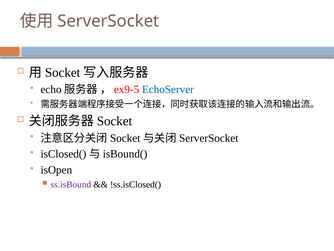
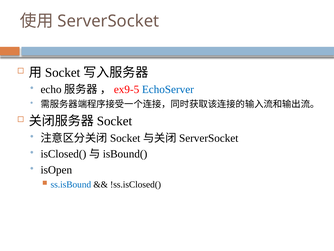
ss.isBound colour: purple -> blue
